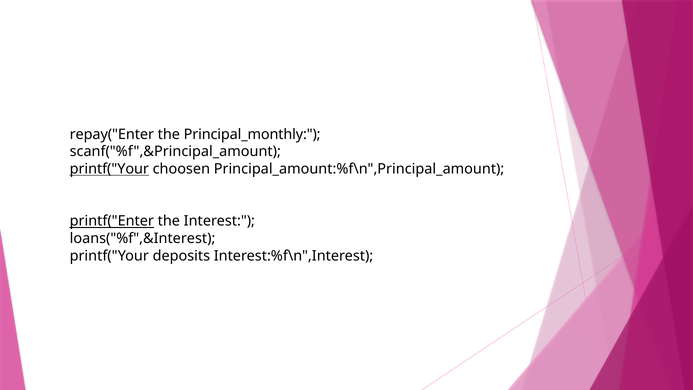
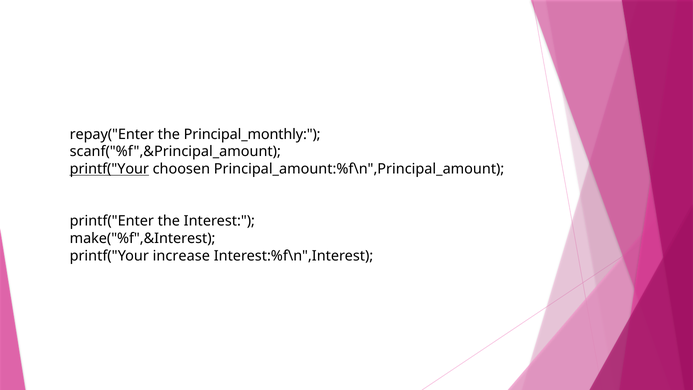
printf("Enter underline: present -> none
loans("%f",&Interest: loans("%f",&Interest -> make("%f",&Interest
deposits: deposits -> increase
